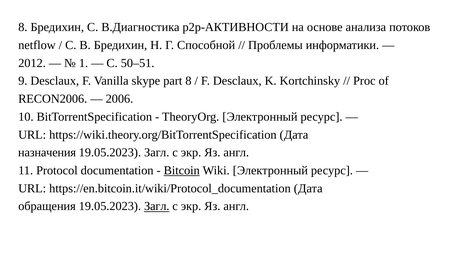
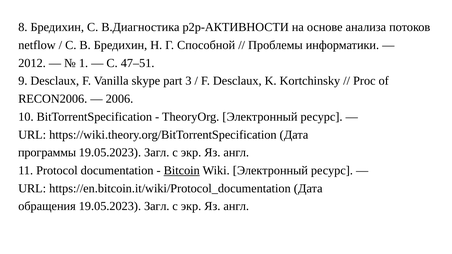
50–51: 50–51 -> 47–51
part 8: 8 -> 3
назначения: назначения -> программы
Загл at (157, 206) underline: present -> none
